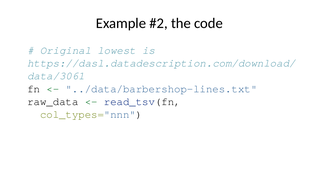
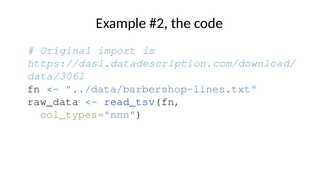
lowest: lowest -> import
